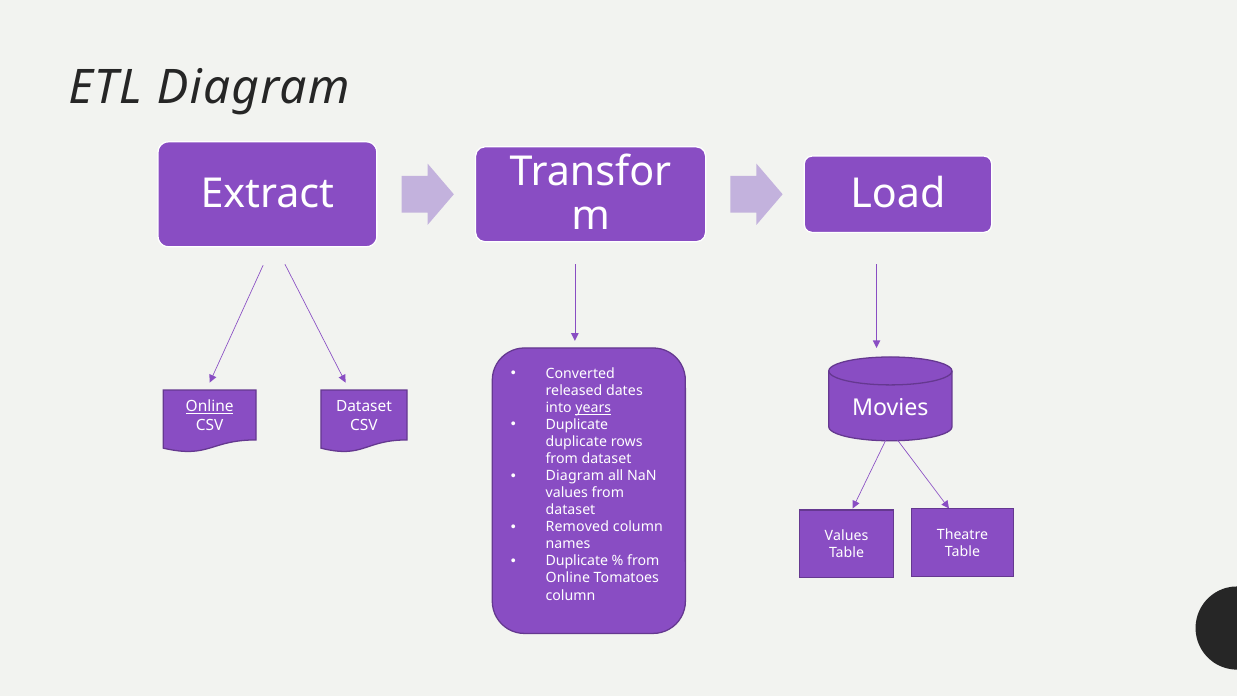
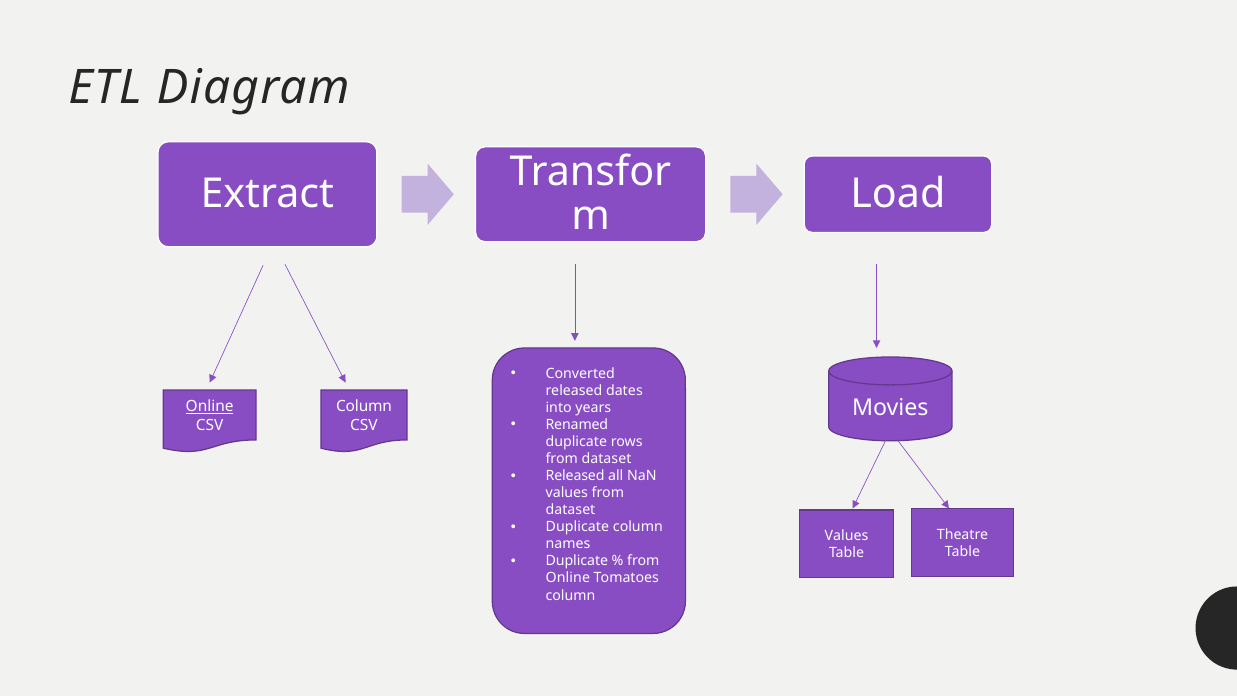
Dataset at (364, 407): Dataset -> Column
years underline: present -> none
Duplicate at (577, 425): Duplicate -> Renamed
Diagram at (575, 476): Diagram -> Released
Removed at (577, 527): Removed -> Duplicate
